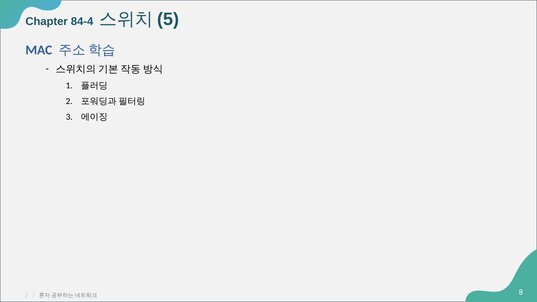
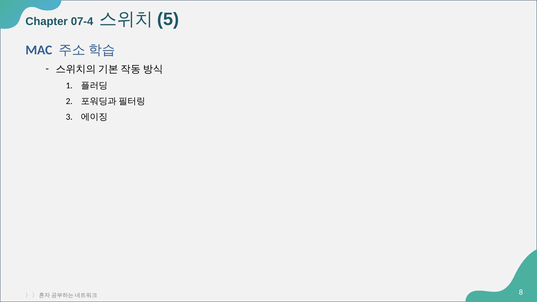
84-4: 84-4 -> 07-4
